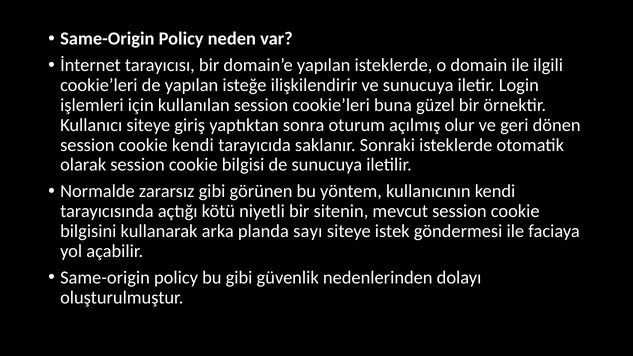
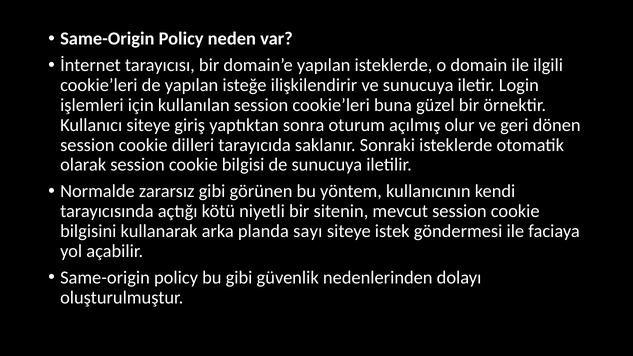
cookie kendi: kendi -> dilleri
